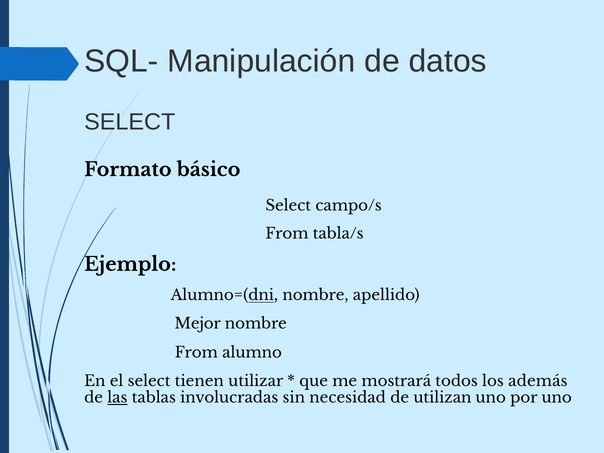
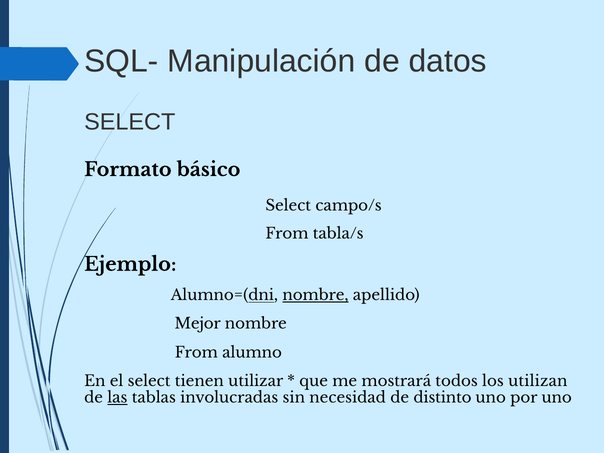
nombre at (315, 295) underline: none -> present
además: además -> utilizan
utilizan: utilizan -> distinto
